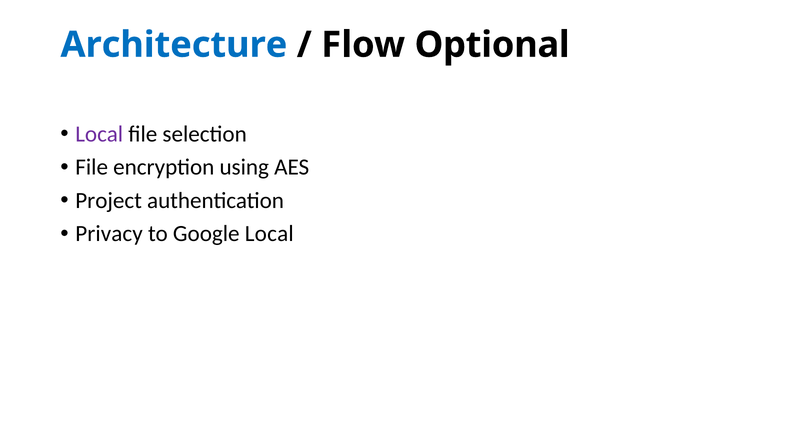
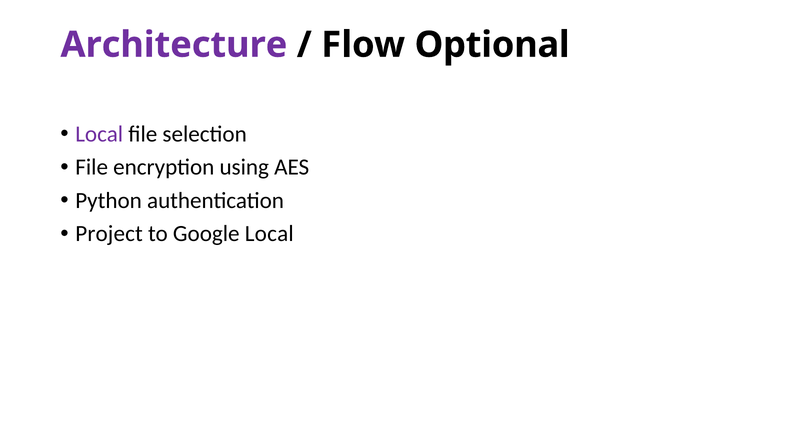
Architecture colour: blue -> purple
Project: Project -> Python
Privacy: Privacy -> Project
